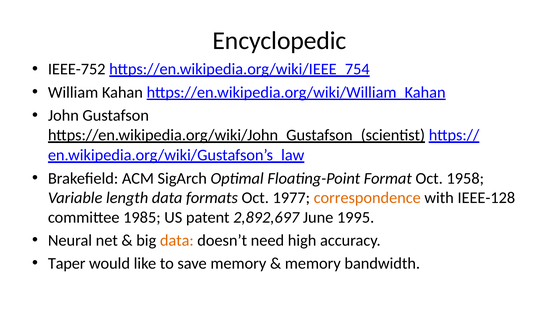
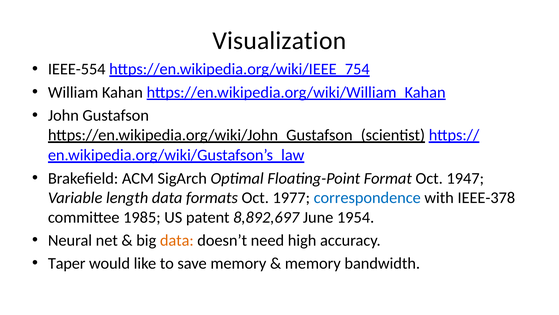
Encyclopedic: Encyclopedic -> Visualization
IEEE-752: IEEE-752 -> IEEE-554
1958: 1958 -> 1947
correspondence colour: orange -> blue
IEEE-128: IEEE-128 -> IEEE-378
2,892,697: 2,892,697 -> 8,892,697
1995: 1995 -> 1954
